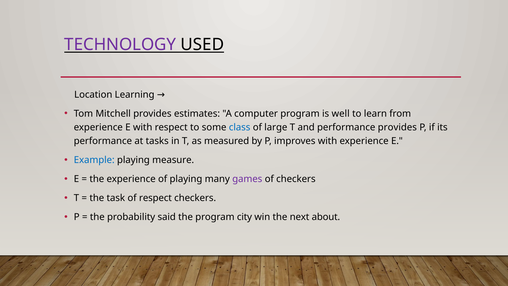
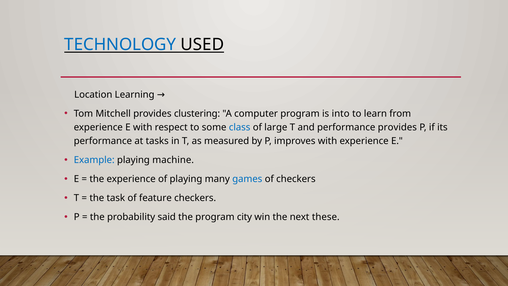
TECHNOLOGY colour: purple -> blue
estimates: estimates -> clustering
well: well -> into
measure: measure -> machine
games colour: purple -> blue
of respect: respect -> feature
about: about -> these
